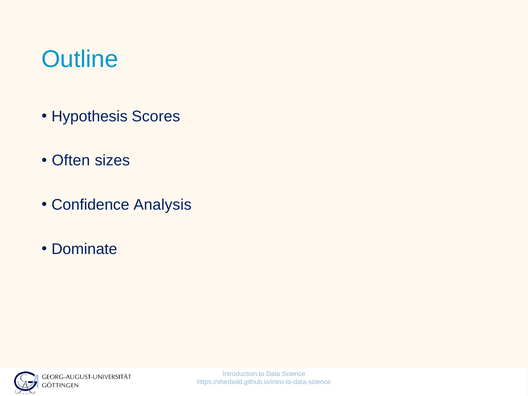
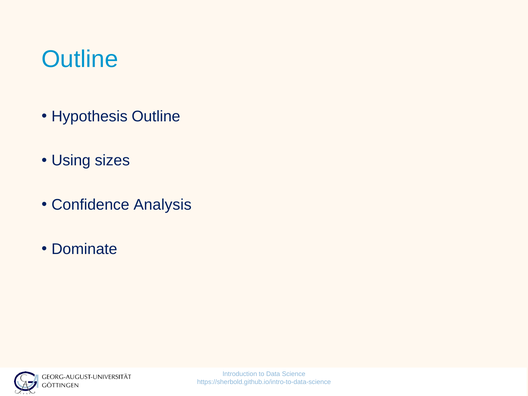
Hypothesis Scores: Scores -> Outline
Often: Often -> Using
